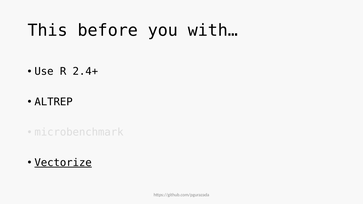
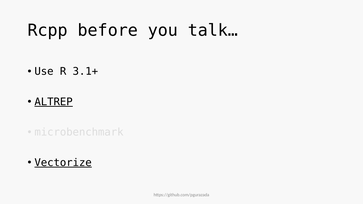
This: This -> Rcpp
with…: with… -> talk…
2.4+: 2.4+ -> 3.1+
ALTREP underline: none -> present
